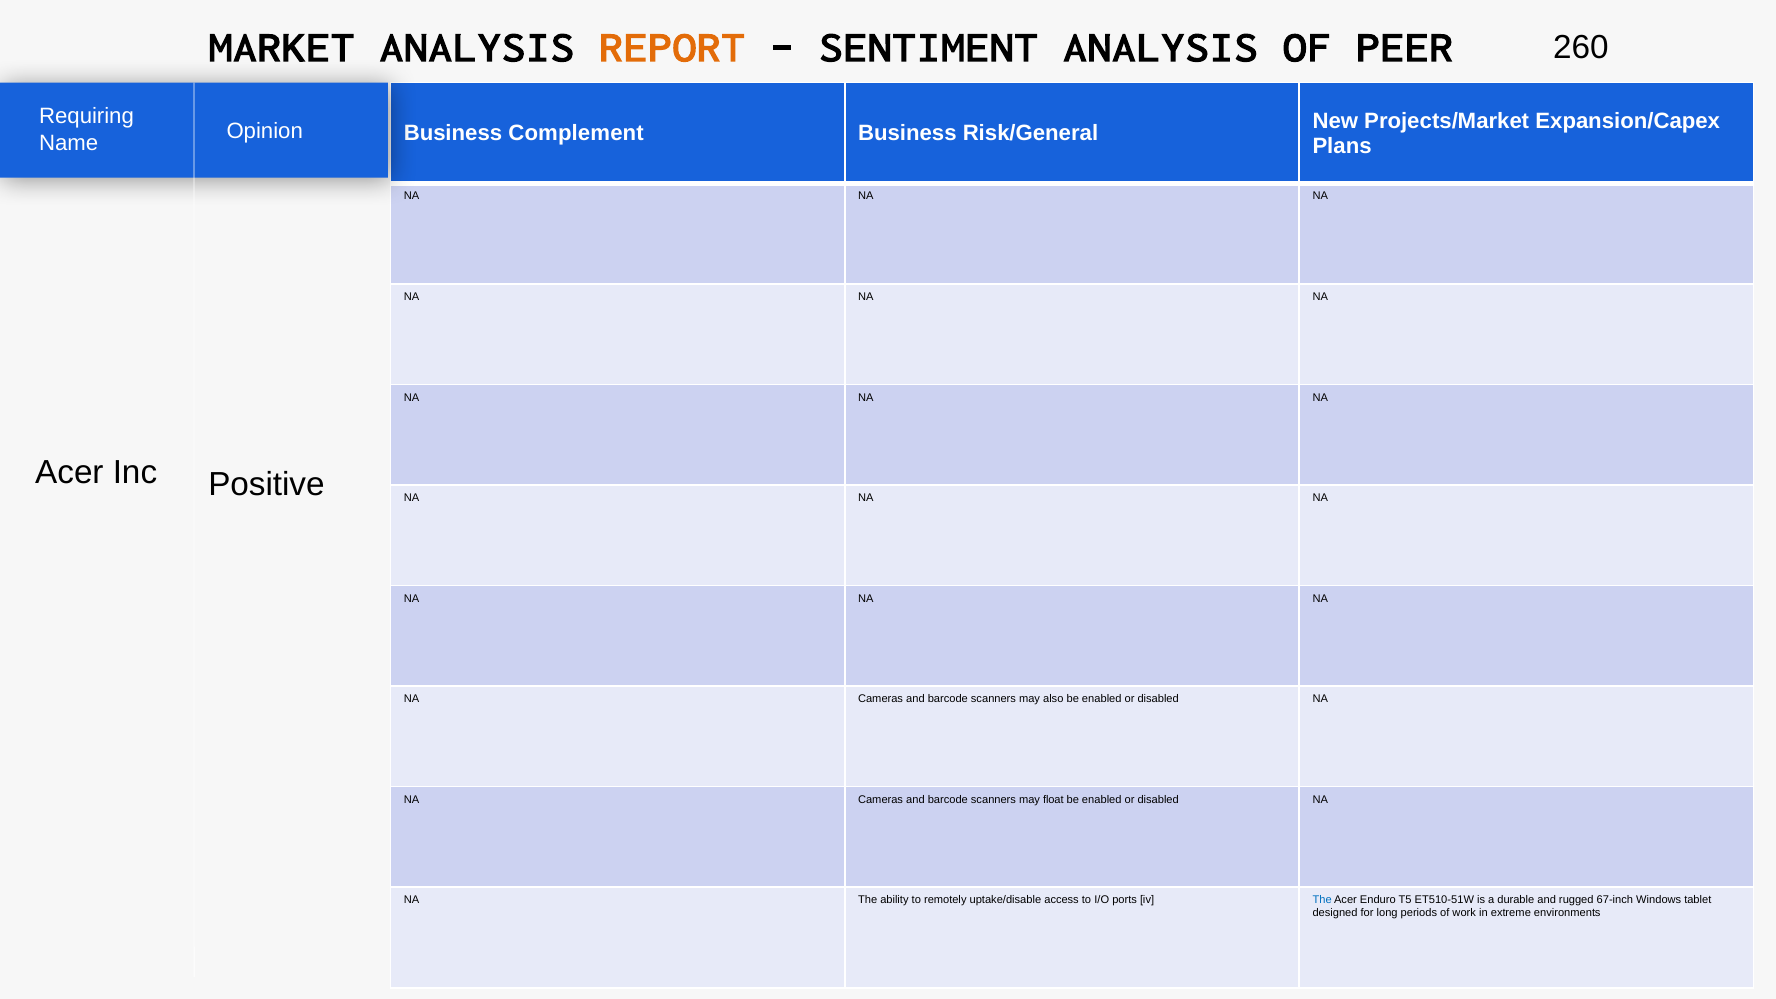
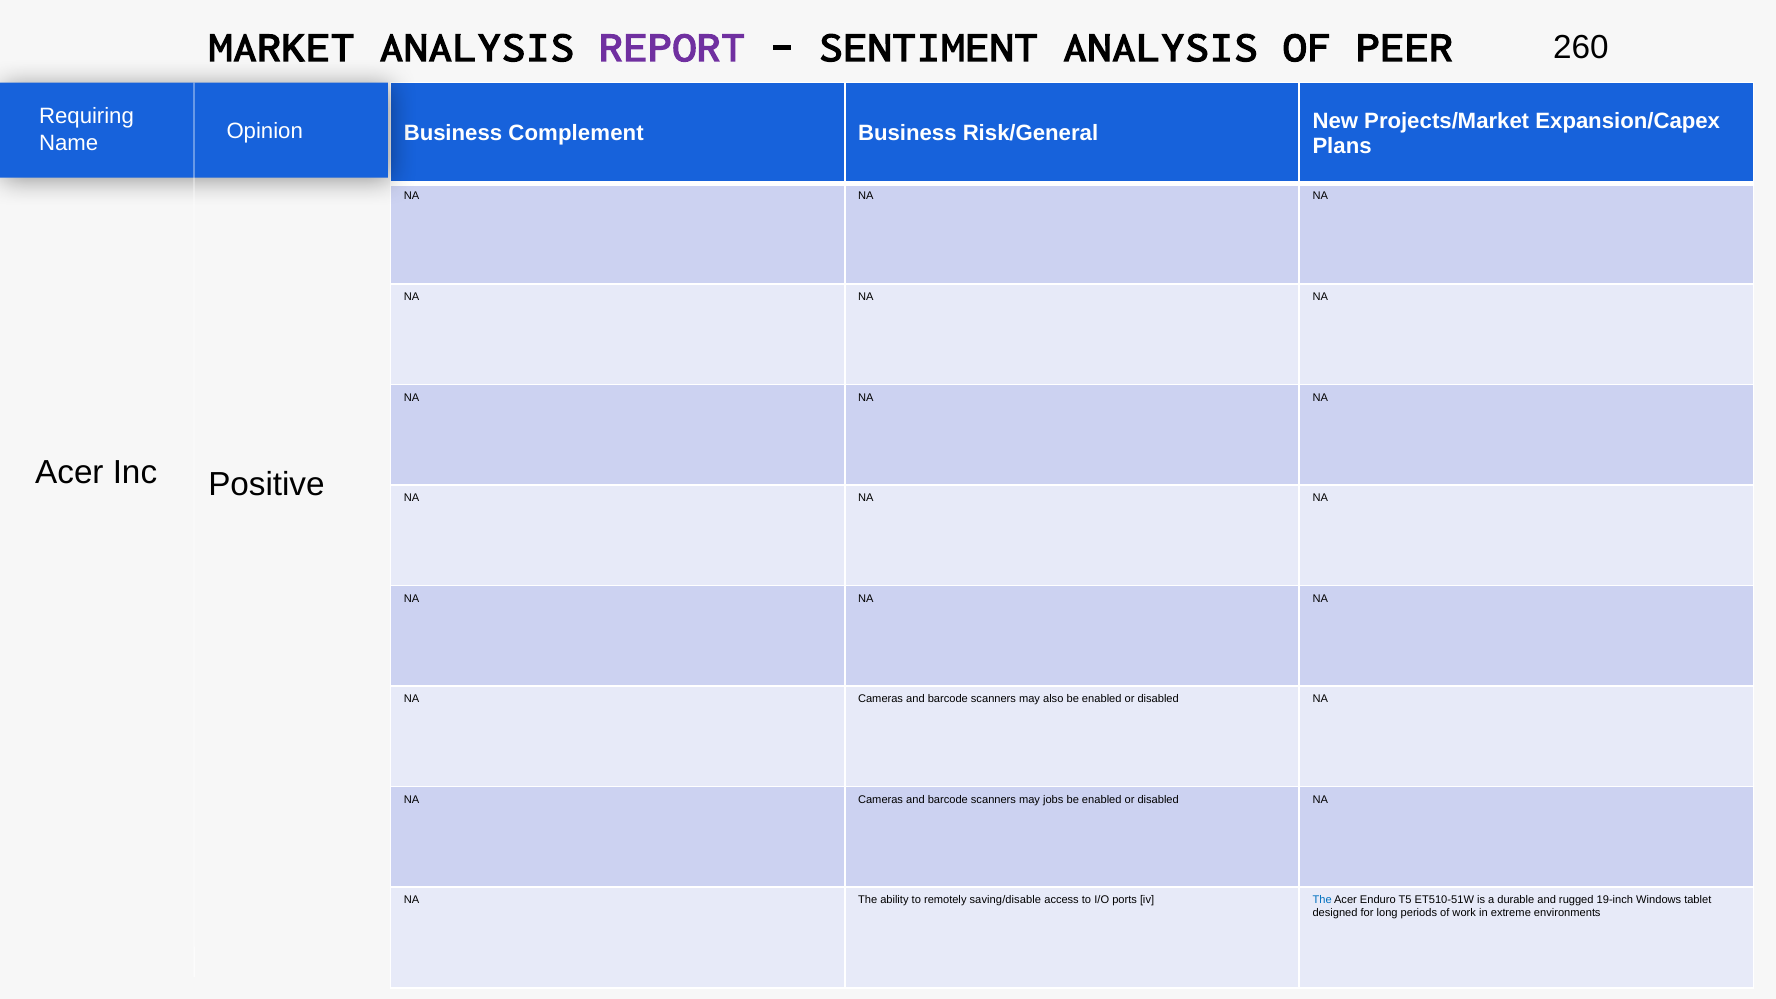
REPORT colour: orange -> purple
float: float -> jobs
uptake/disable: uptake/disable -> saving/disable
67-inch: 67-inch -> 19-inch
